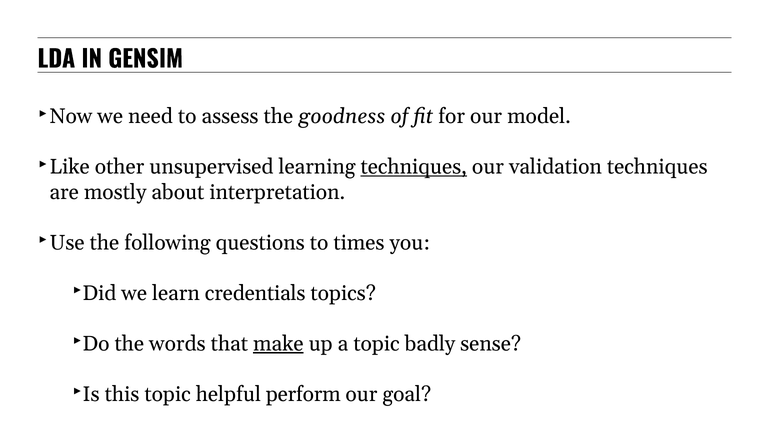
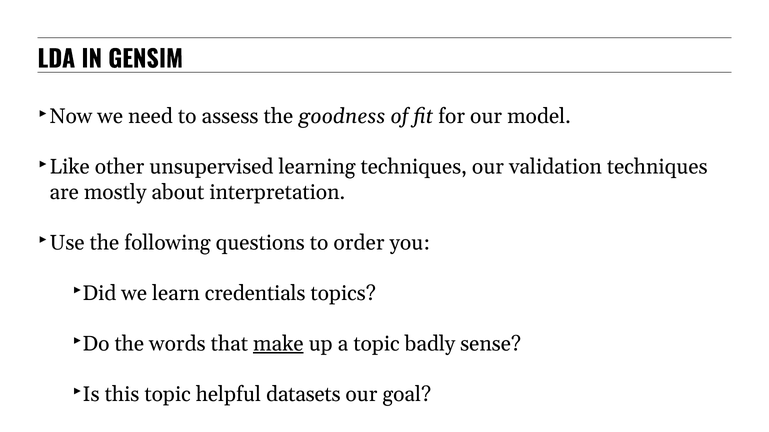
techniques at (414, 167) underline: present -> none
times: times -> order
perform: perform -> datasets
